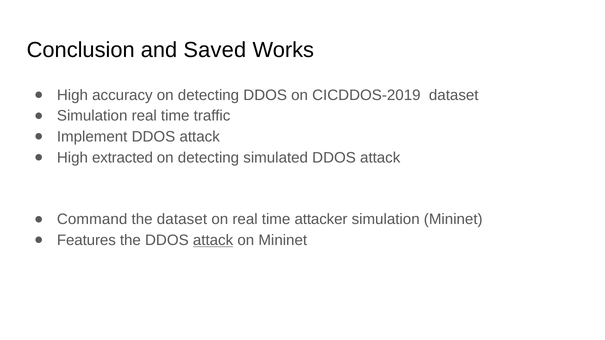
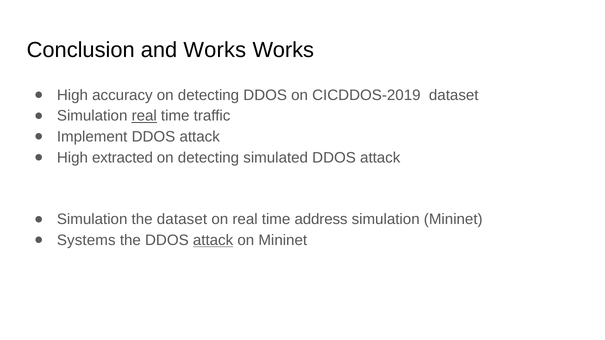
and Saved: Saved -> Works
real at (144, 116) underline: none -> present
Command at (92, 220): Command -> Simulation
attacker: attacker -> address
Features: Features -> Systems
